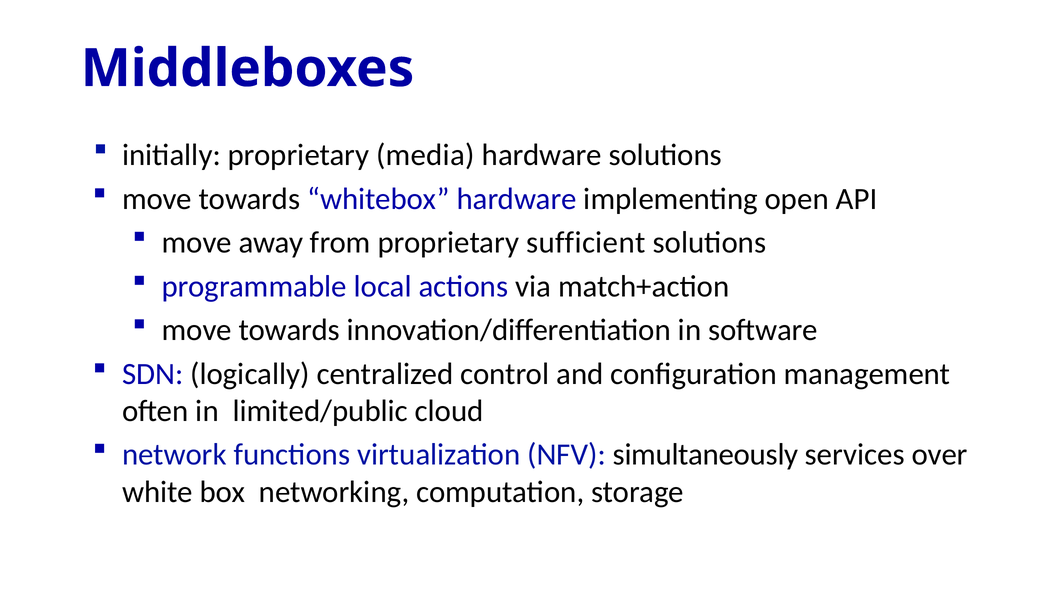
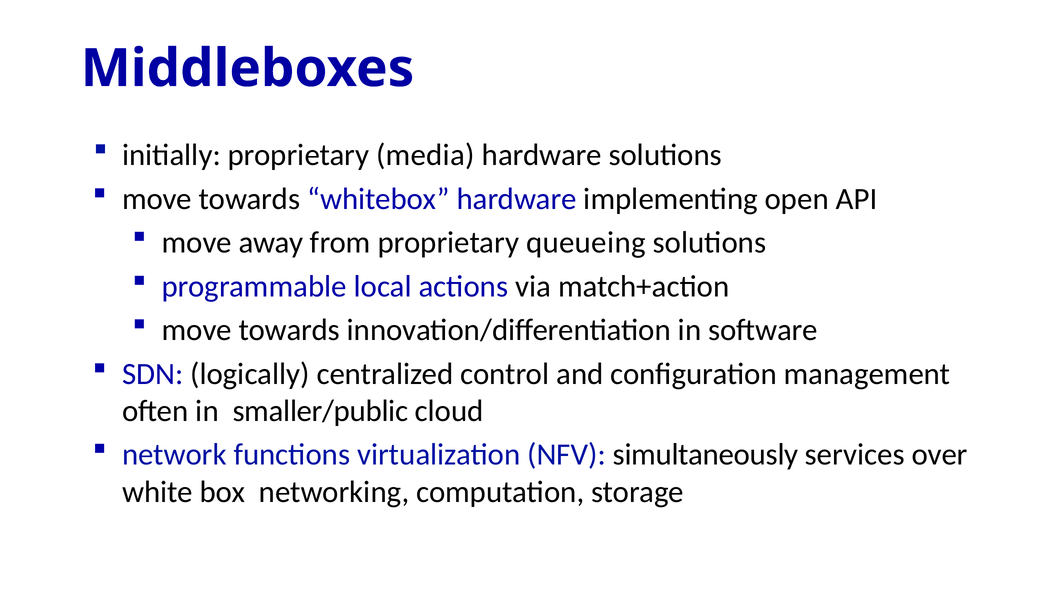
sufficient: sufficient -> queueing
limited/public: limited/public -> smaller/public
